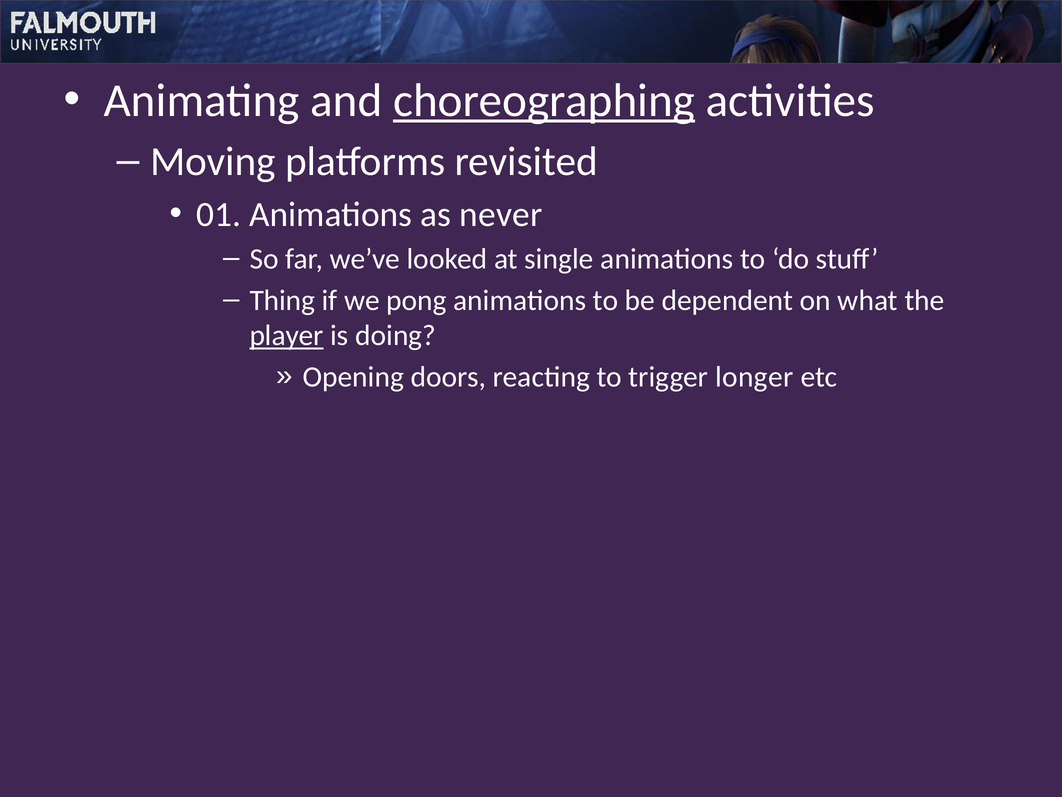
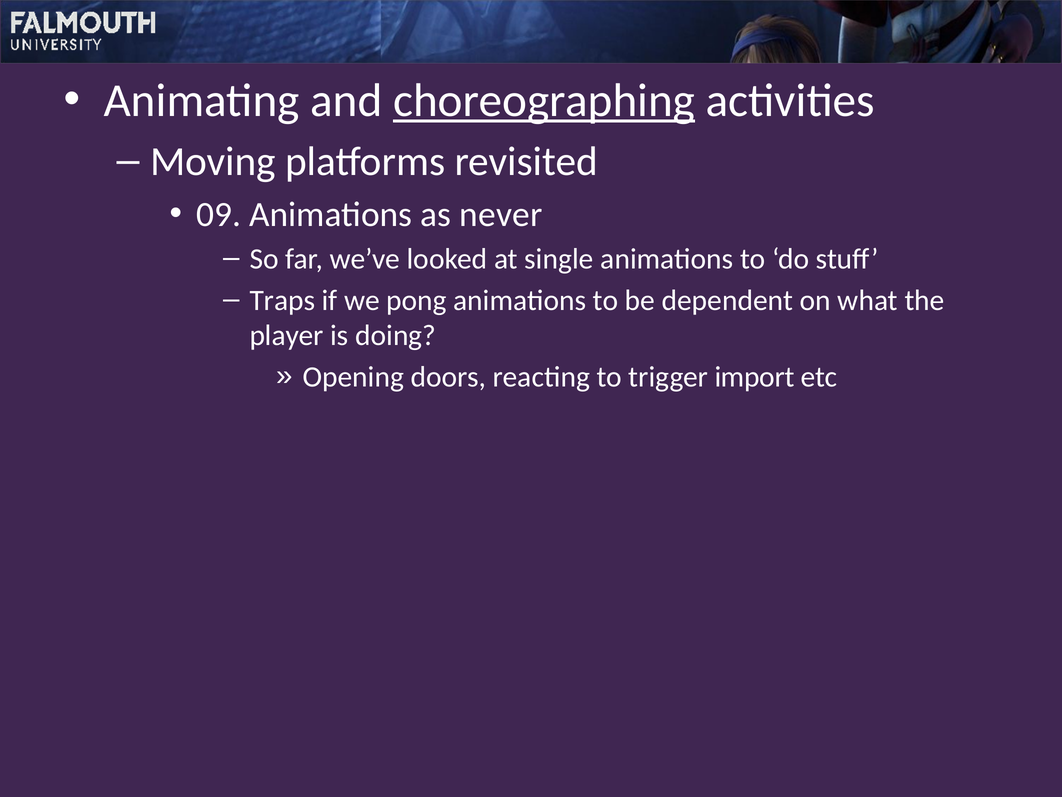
01: 01 -> 09
Thing: Thing -> Traps
player underline: present -> none
longer: longer -> import
